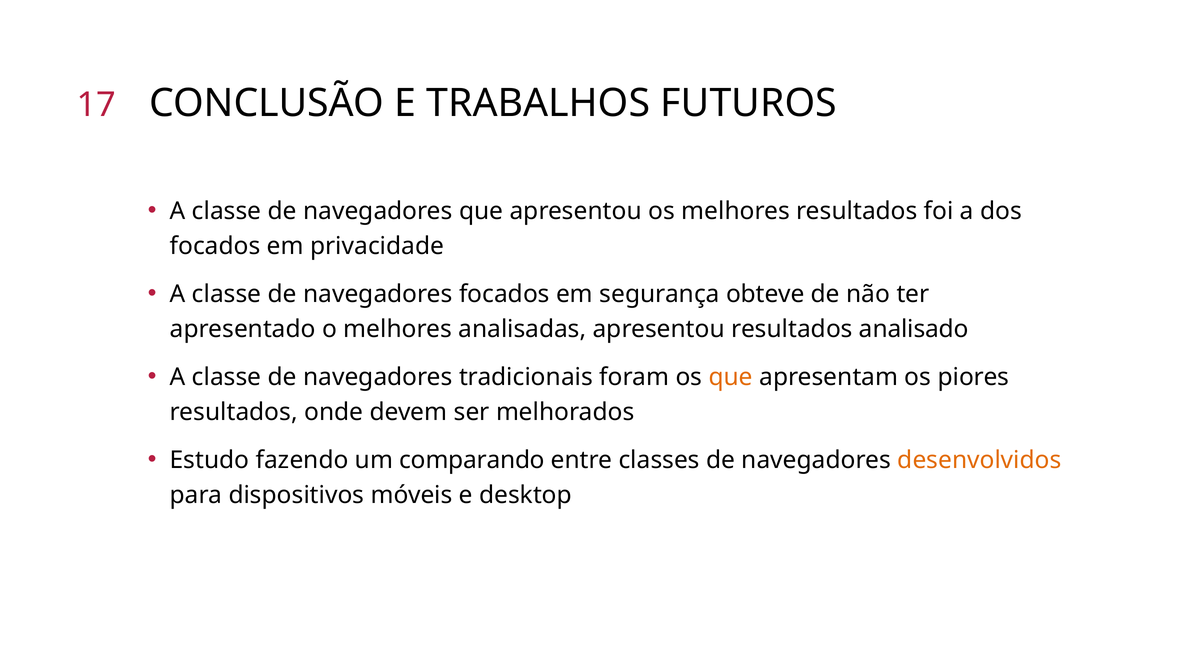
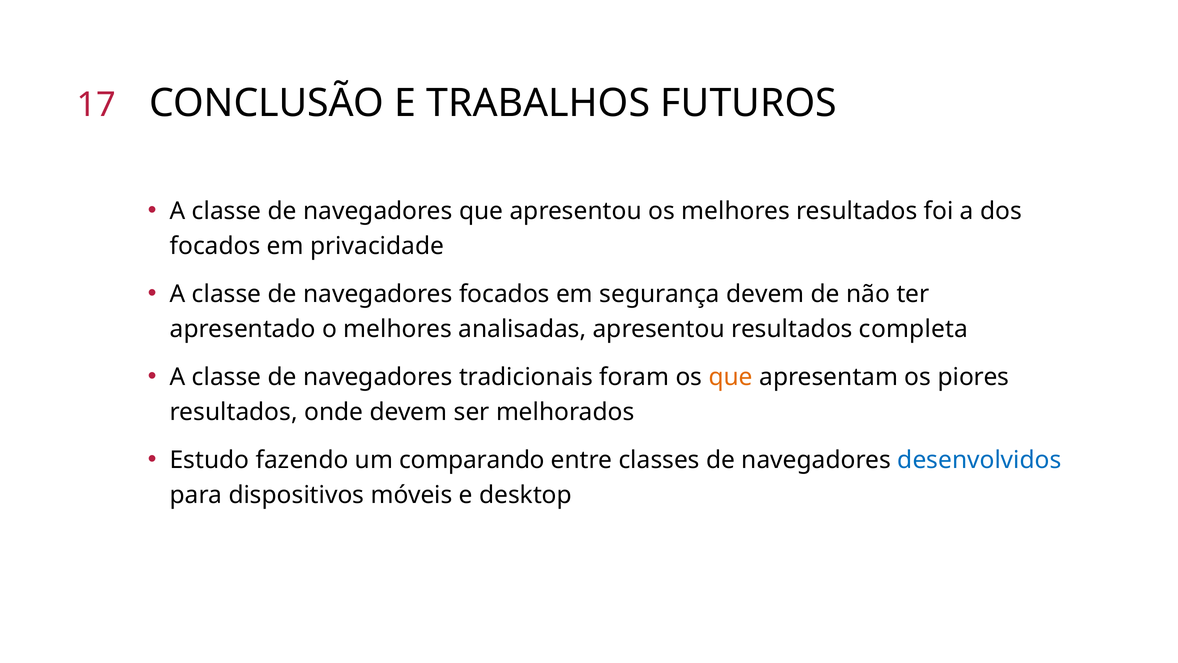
segurança obteve: obteve -> devem
analisado: analisado -> completa
desenvolvidos colour: orange -> blue
